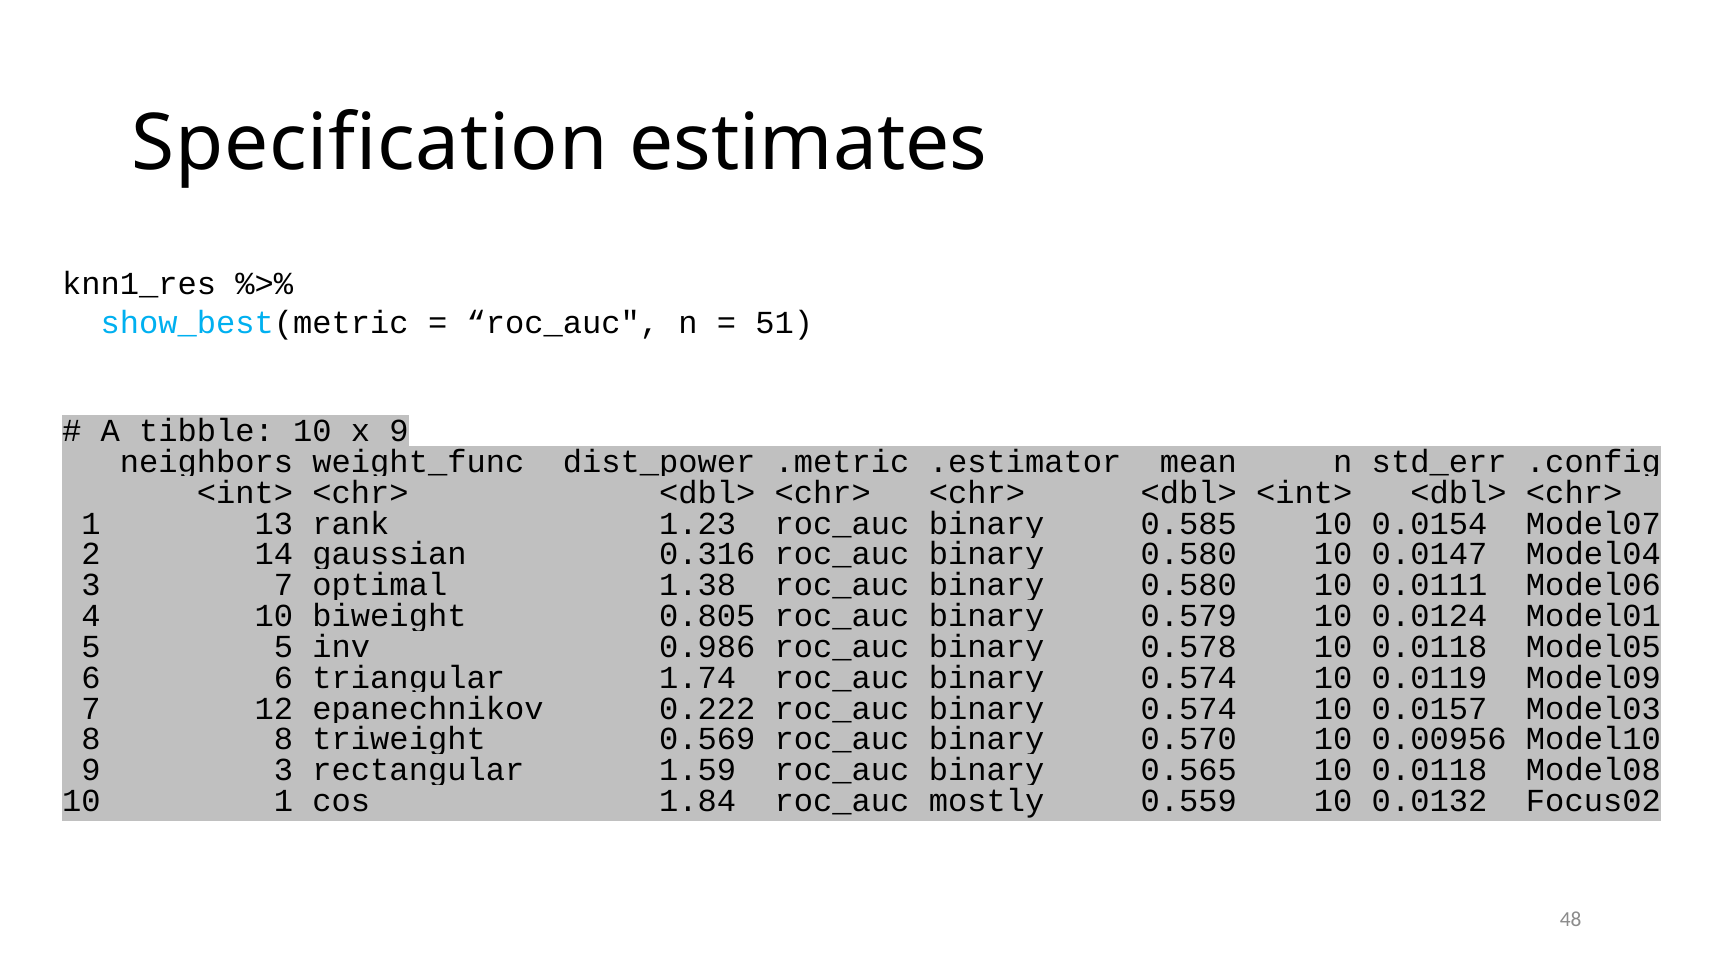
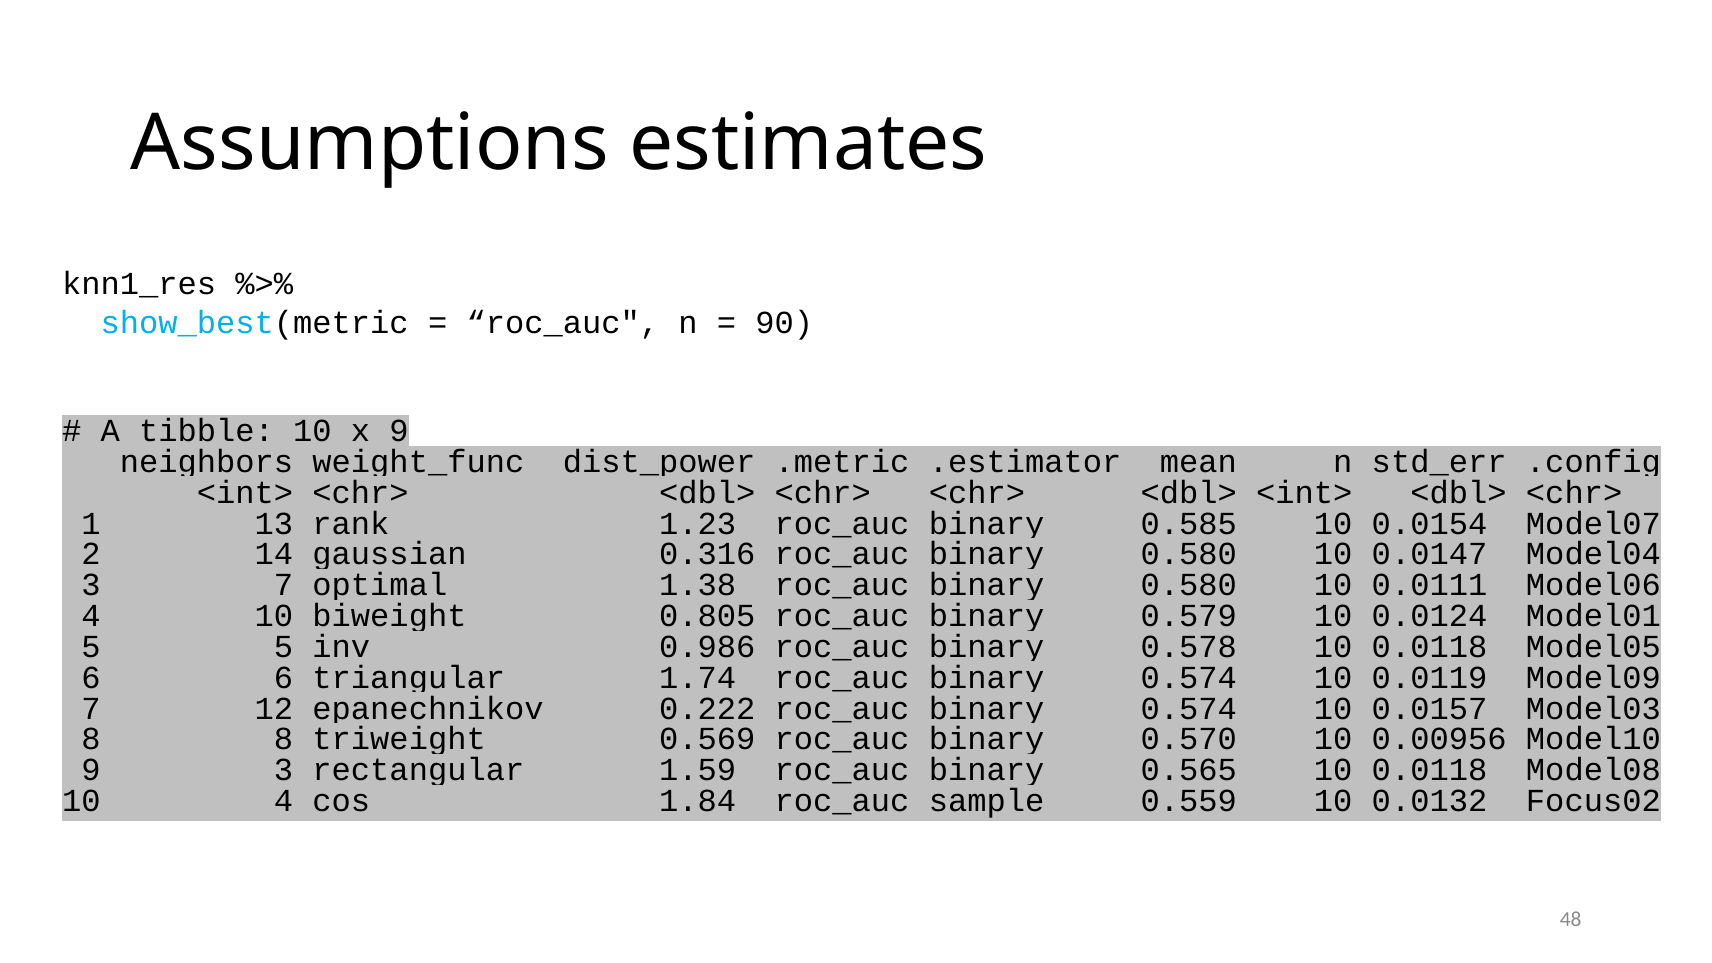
Specification: Specification -> Assumptions
51: 51 -> 90
10 1: 1 -> 4
mostly: mostly -> sample
